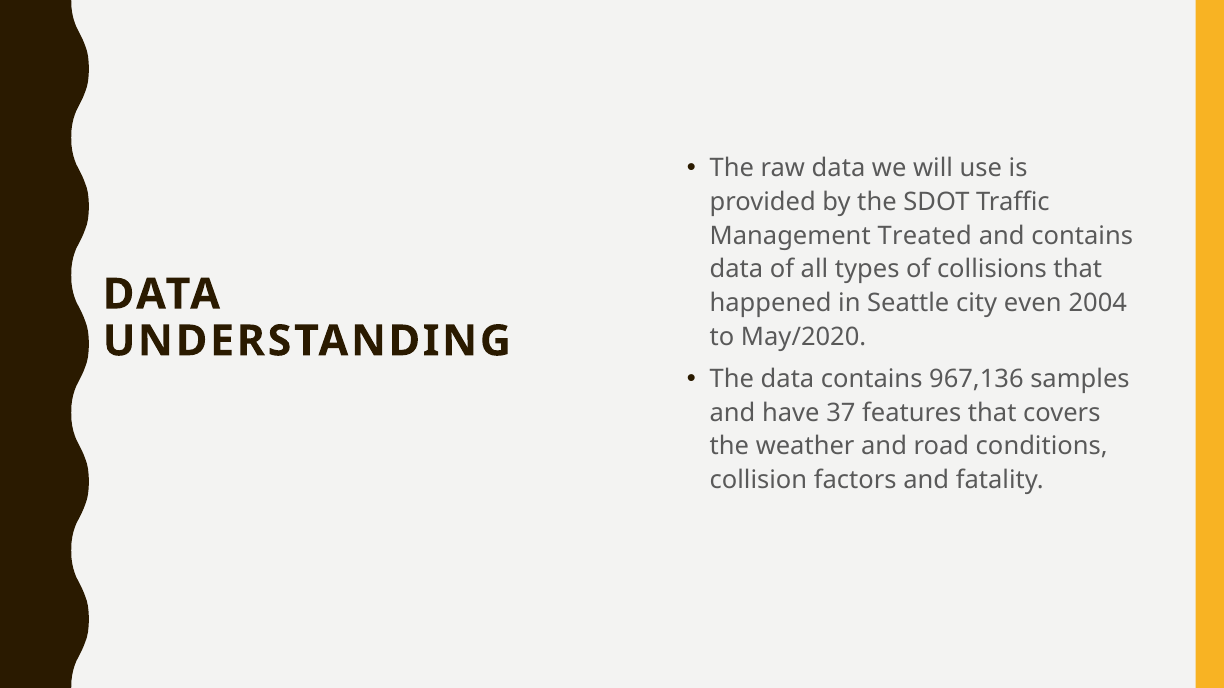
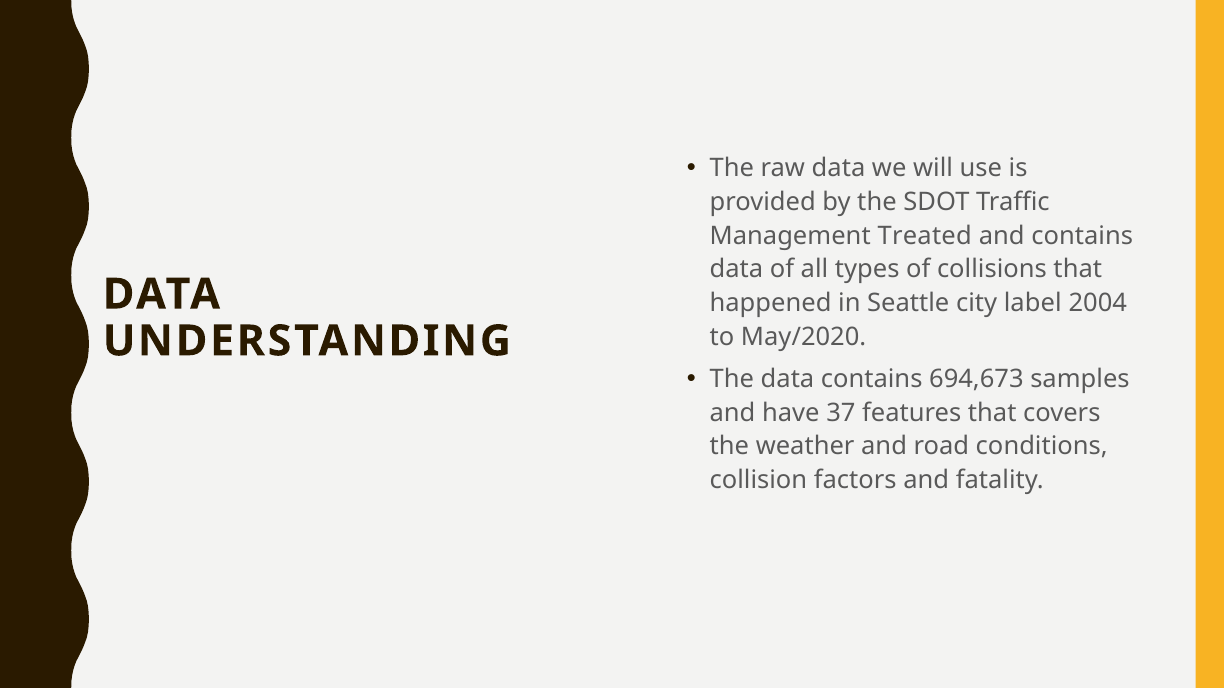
even: even -> label
967,136: 967,136 -> 694,673
